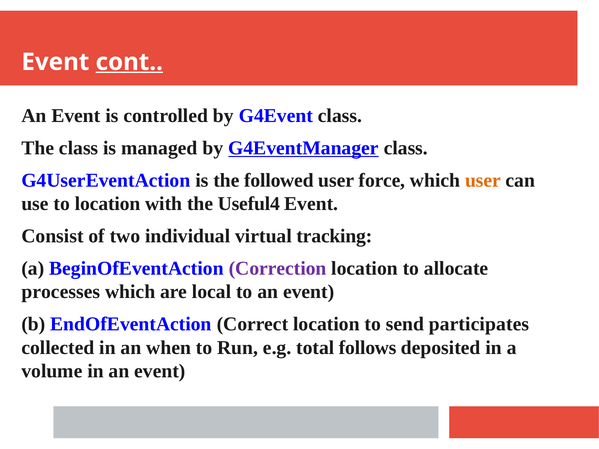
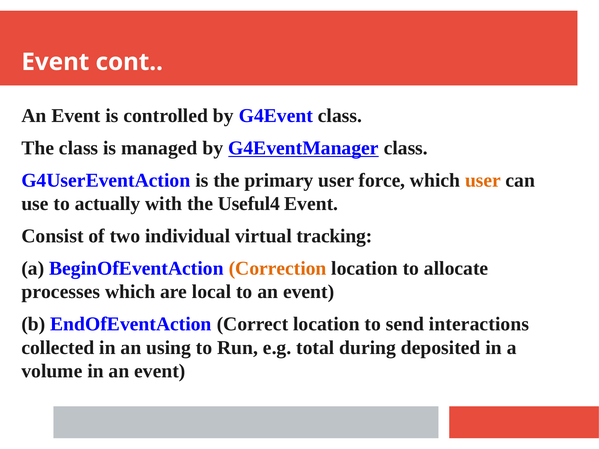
cont underline: present -> none
followed: followed -> primary
to location: location -> actually
Correction colour: purple -> orange
participates: participates -> interactions
when: when -> using
follows: follows -> during
